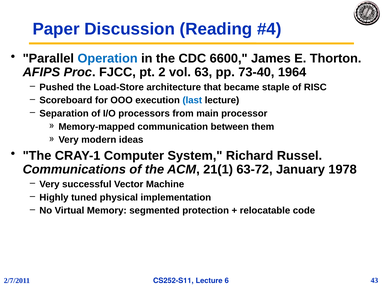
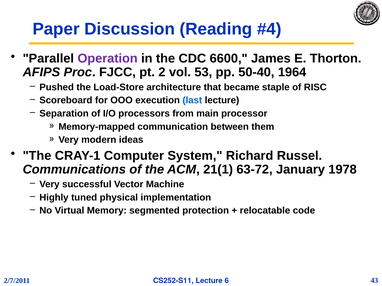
Operation colour: blue -> purple
63: 63 -> 53
73-40: 73-40 -> 50-40
